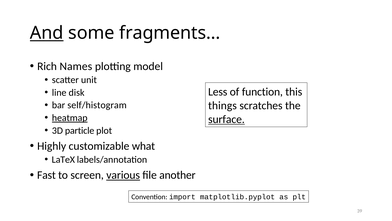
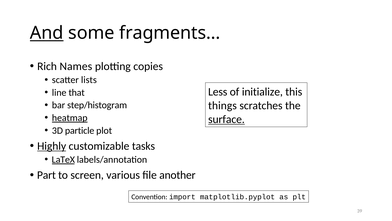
model: model -> copies
unit: unit -> lists
function: function -> initialize
disk: disk -> that
self/histogram: self/histogram -> step/histogram
Highly underline: none -> present
what: what -> tasks
LaTeX underline: none -> present
Fast: Fast -> Part
various underline: present -> none
